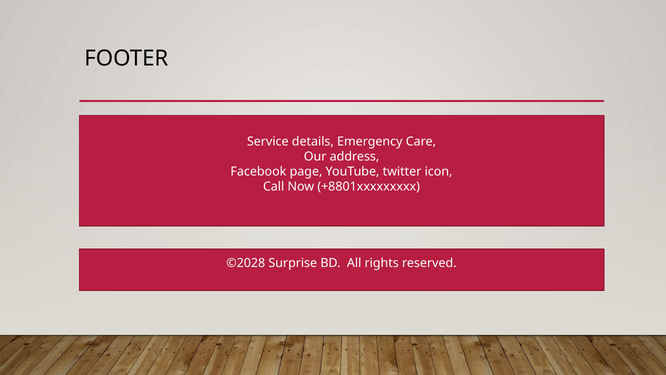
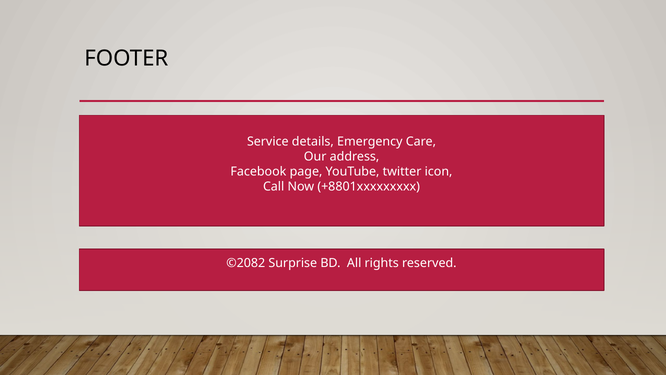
©2028: ©2028 -> ©2082
